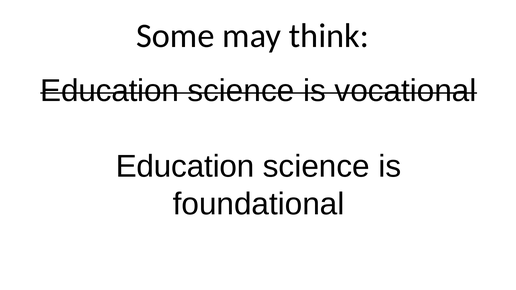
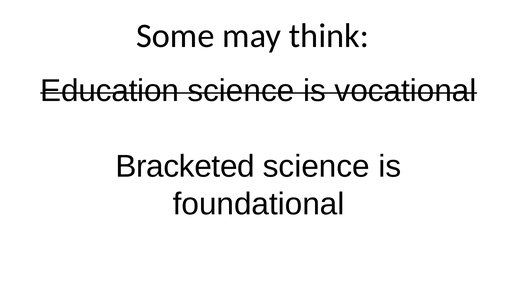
Education at (185, 167): Education -> Bracketed
